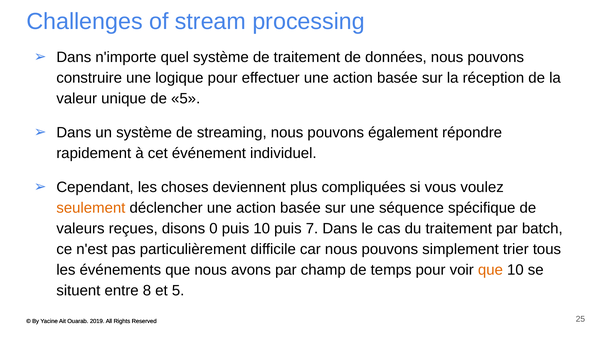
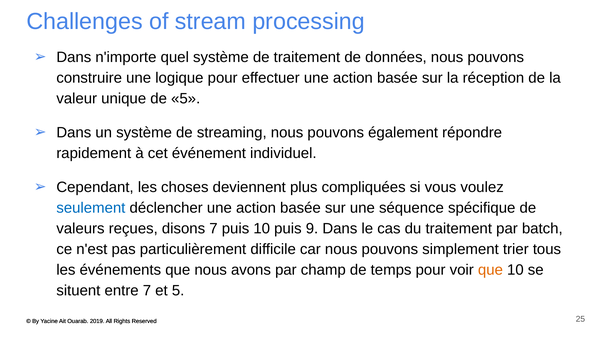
seulement colour: orange -> blue
disons 0: 0 -> 7
7: 7 -> 9
entre 8: 8 -> 7
